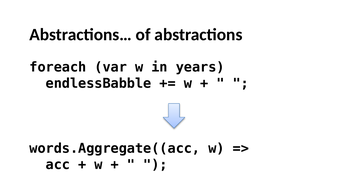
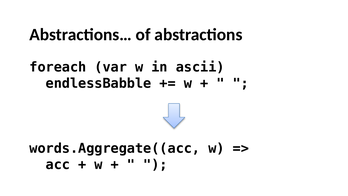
years: years -> ascii
